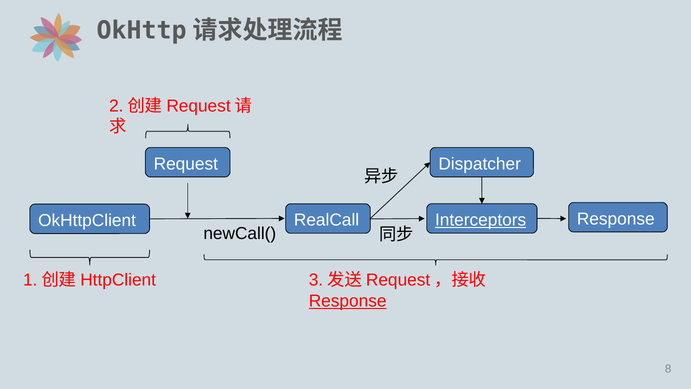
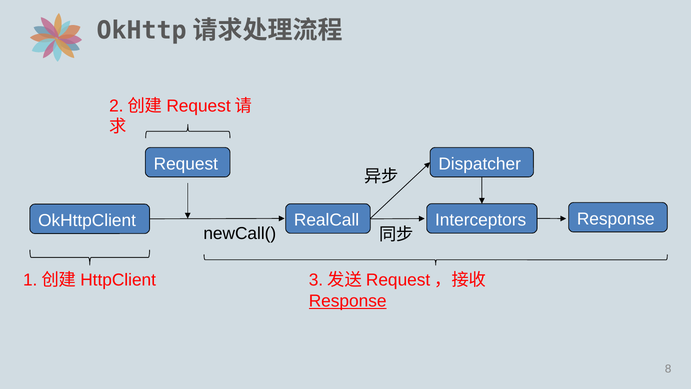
Interceptors underline: present -> none
